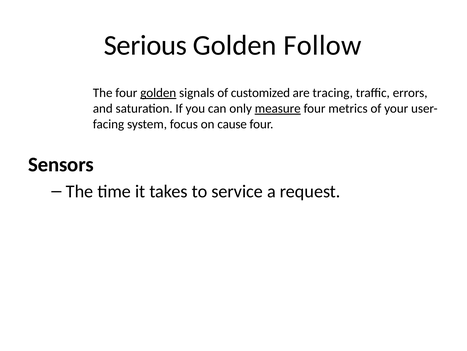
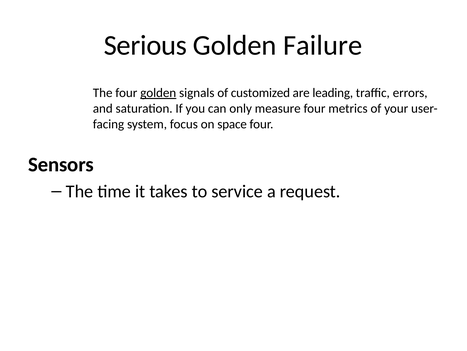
Follow: Follow -> Failure
tracing: tracing -> leading
measure underline: present -> none
cause: cause -> space
